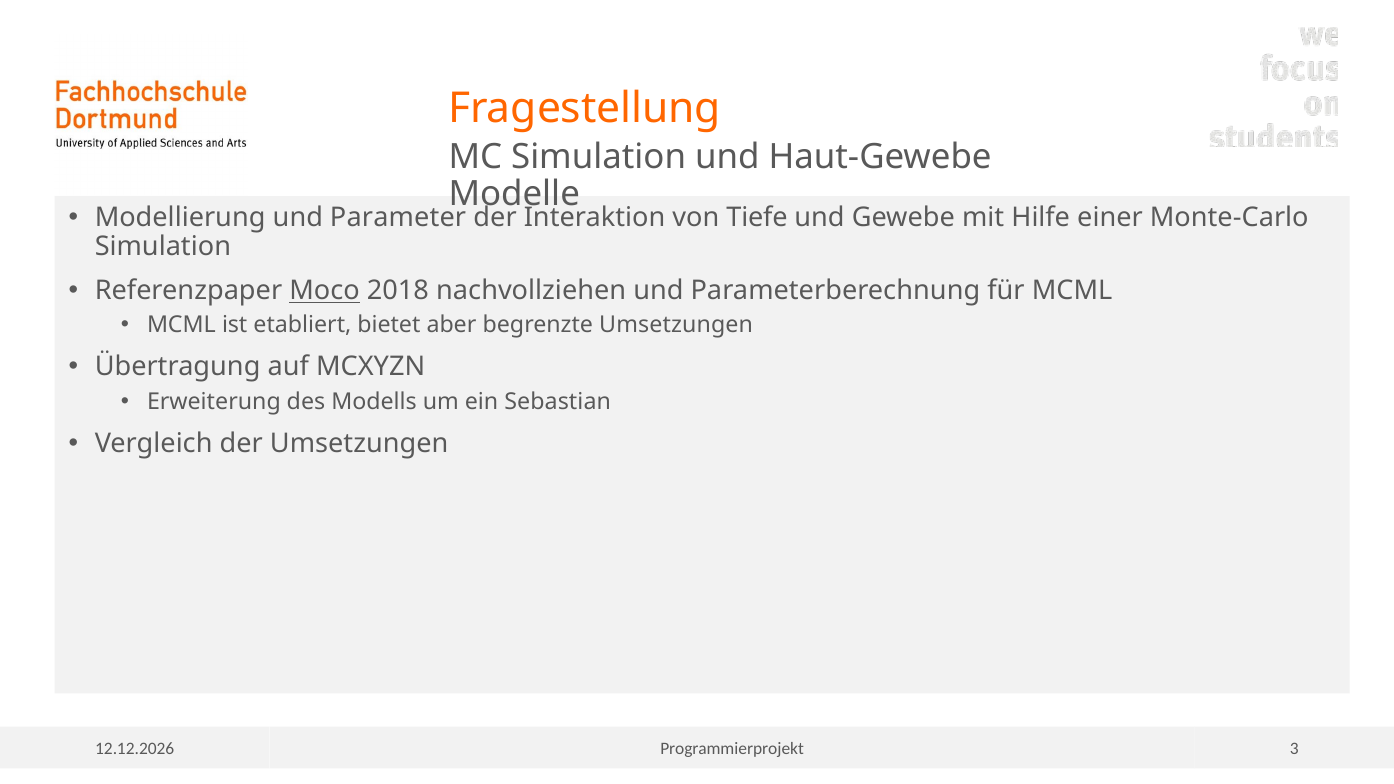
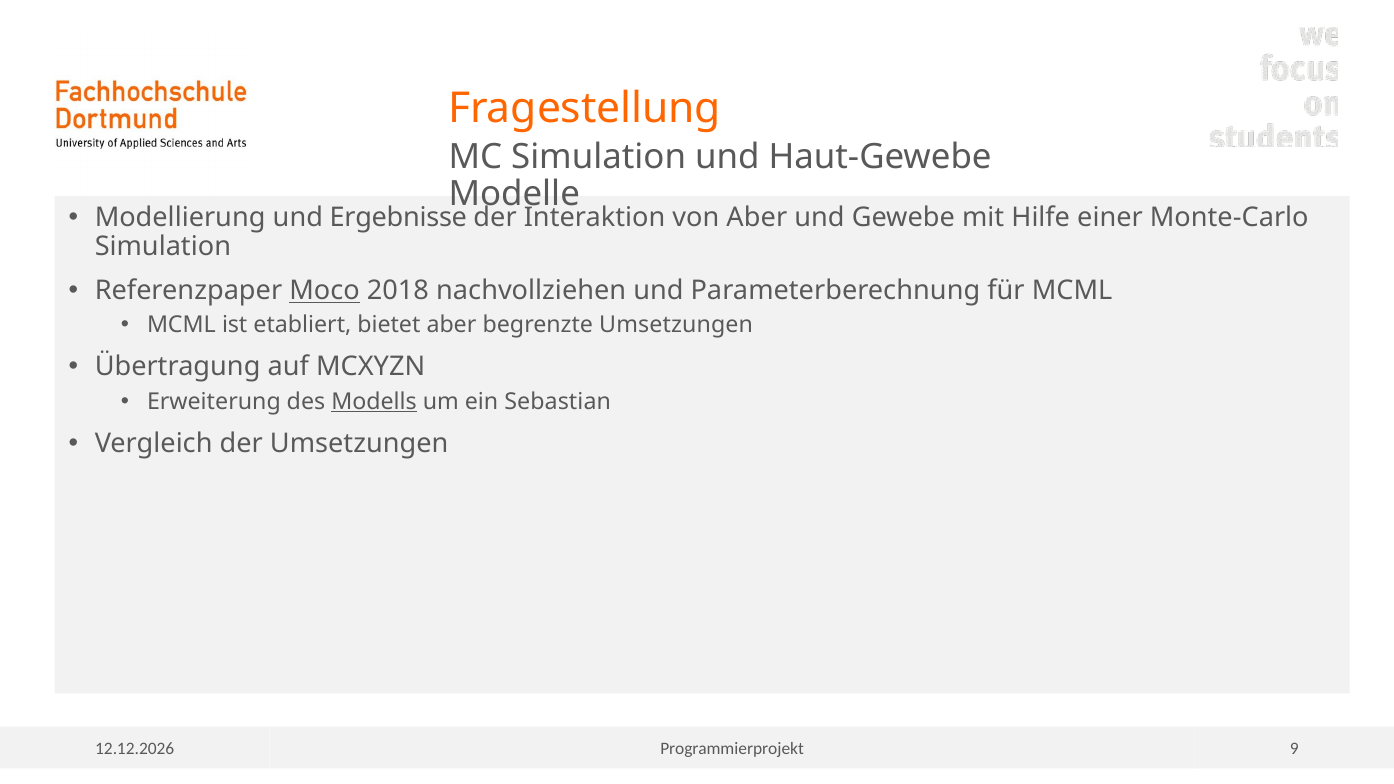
Parameter: Parameter -> Ergebnisse
von Tiefe: Tiefe -> Aber
Modells underline: none -> present
3: 3 -> 9
